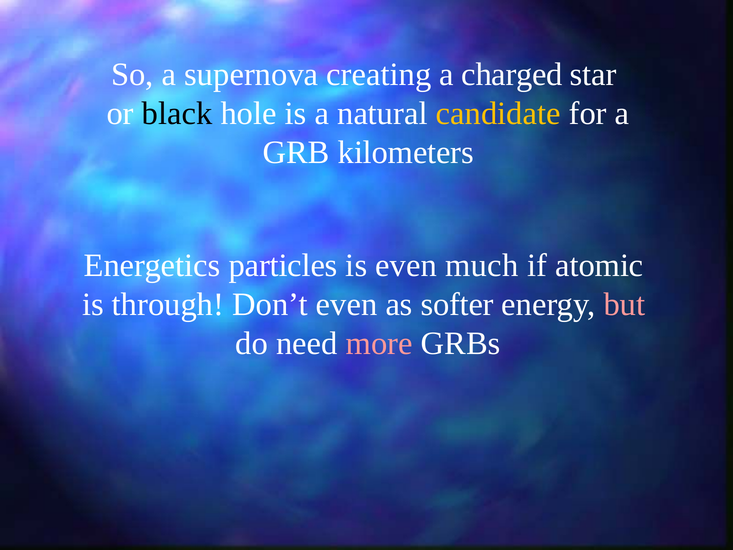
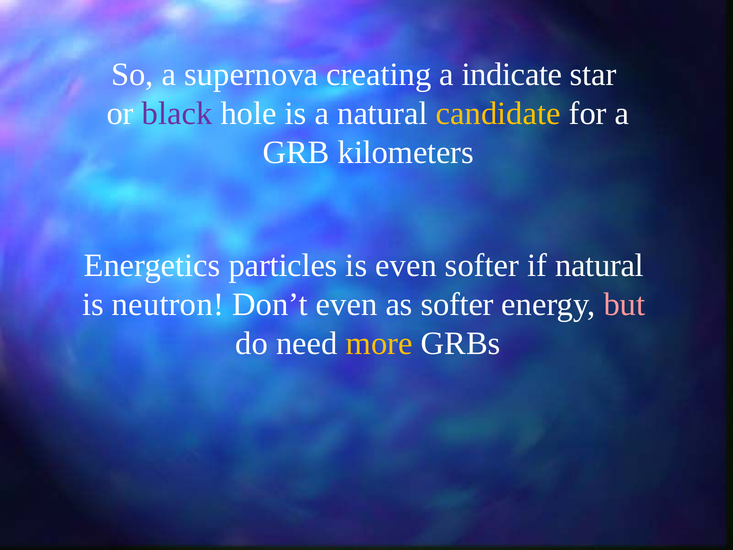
charged: charged -> indicate
black colour: black -> purple
even much: much -> softer
if atomic: atomic -> natural
through: through -> neutron
more colour: pink -> yellow
